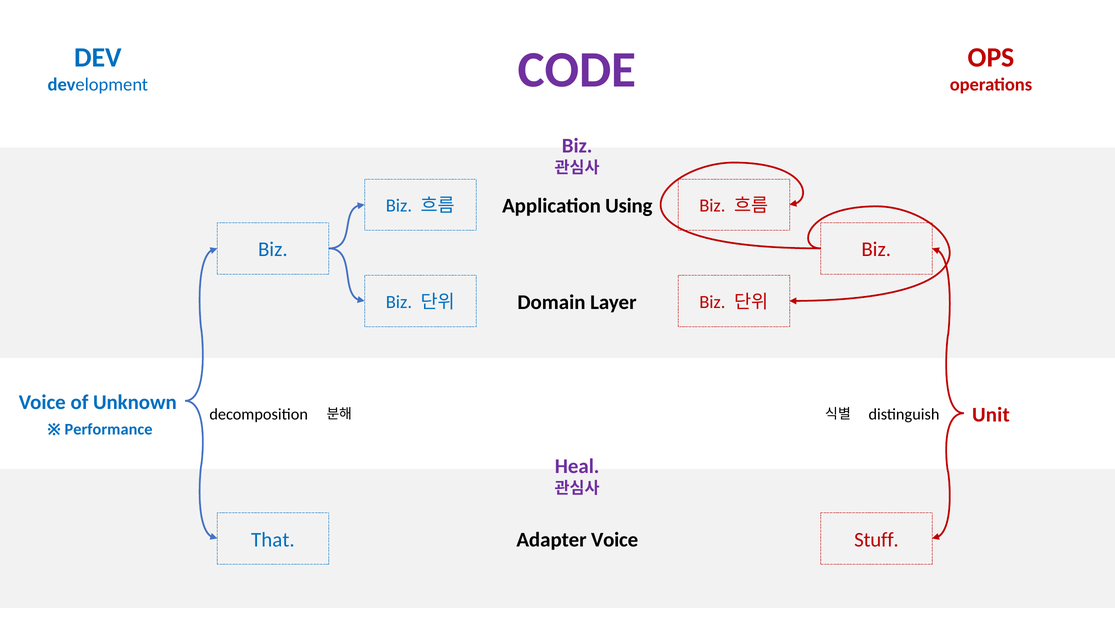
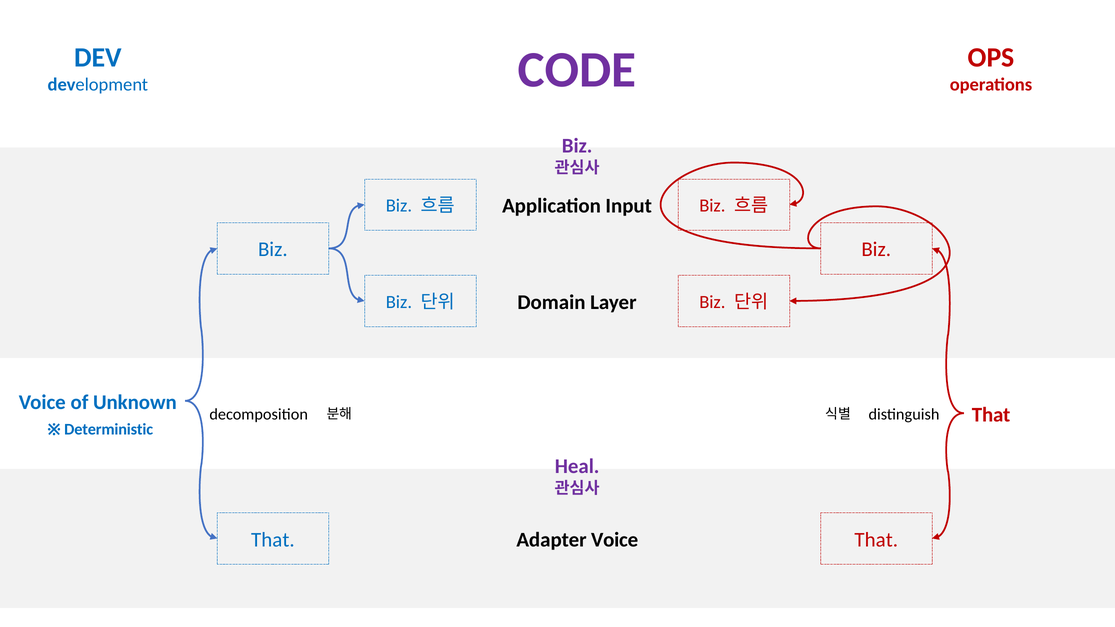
Using: Using -> Input
Unit at (991, 415): Unit -> That
Performance: Performance -> Deterministic
Stuff at (876, 540): Stuff -> That
